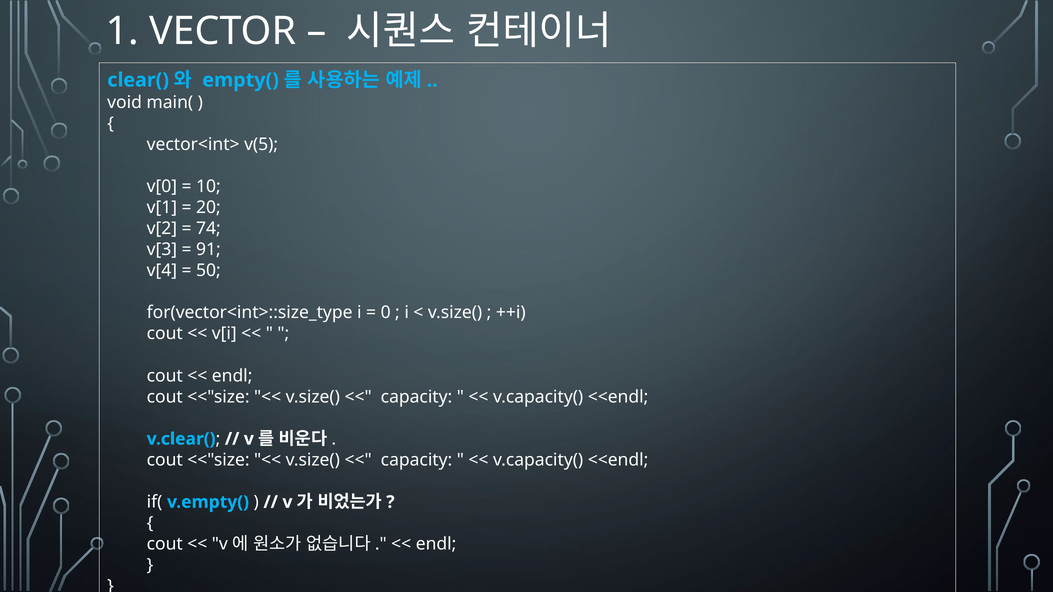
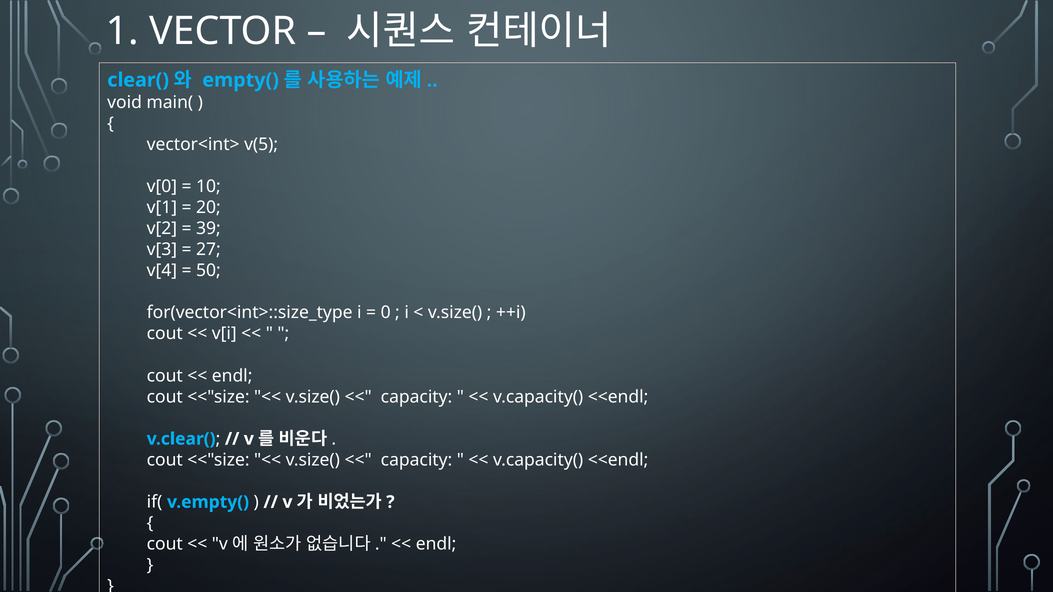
74: 74 -> 39
91: 91 -> 27
